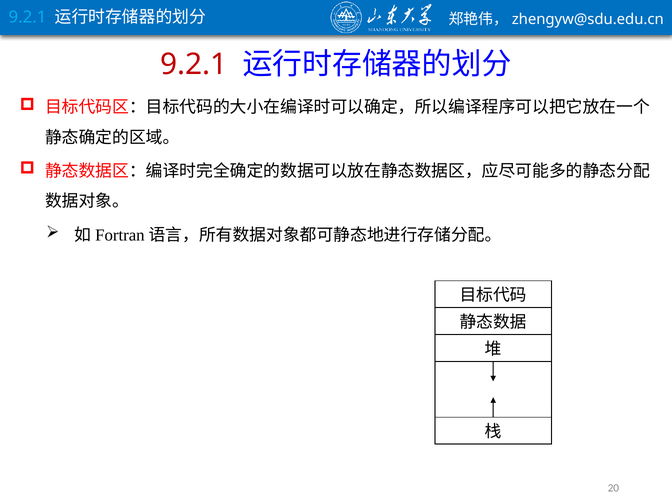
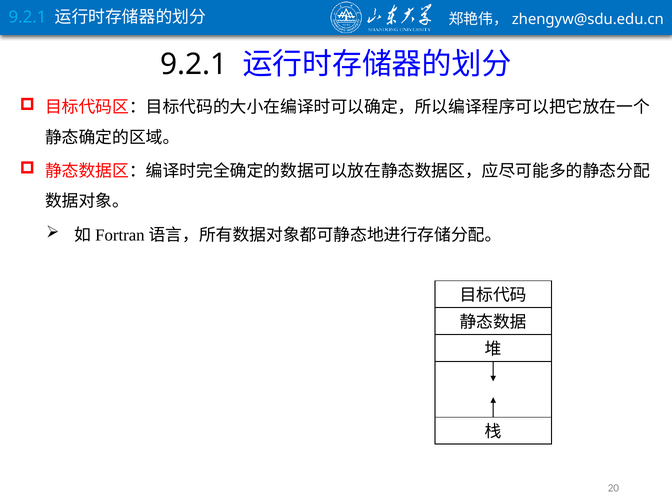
9.2.1 at (194, 64) colour: red -> black
